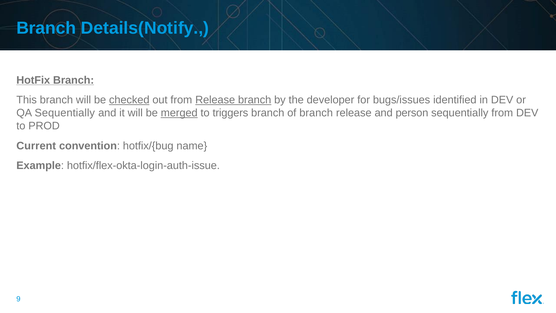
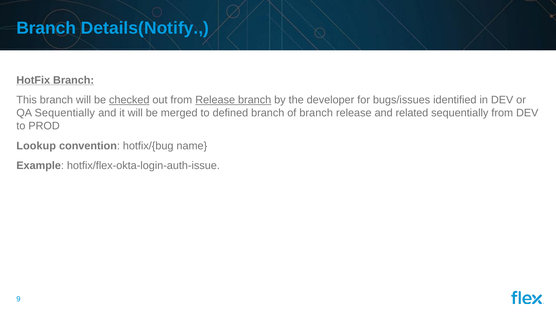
merged underline: present -> none
triggers: triggers -> defined
person: person -> related
Current: Current -> Lookup
